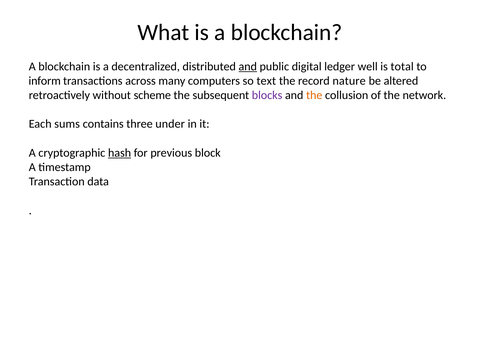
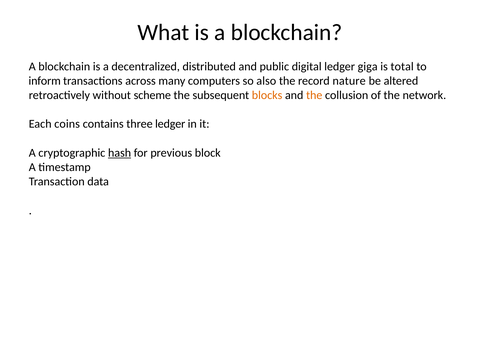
and at (248, 66) underline: present -> none
well: well -> giga
text: text -> also
blocks colour: purple -> orange
sums: sums -> coins
three under: under -> ledger
